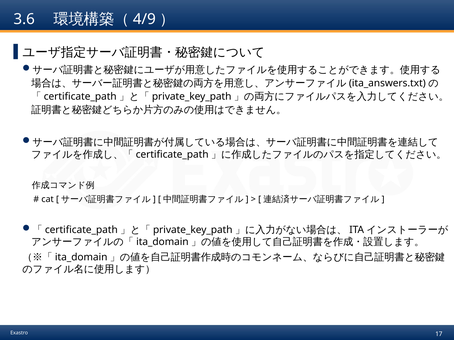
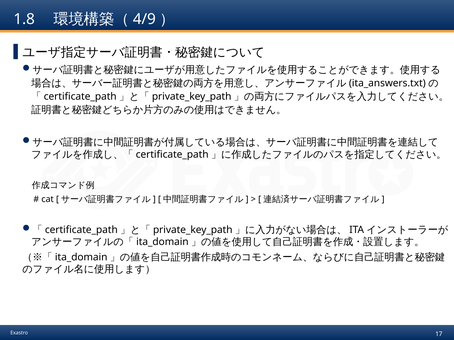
3.6: 3.6 -> 1.8
